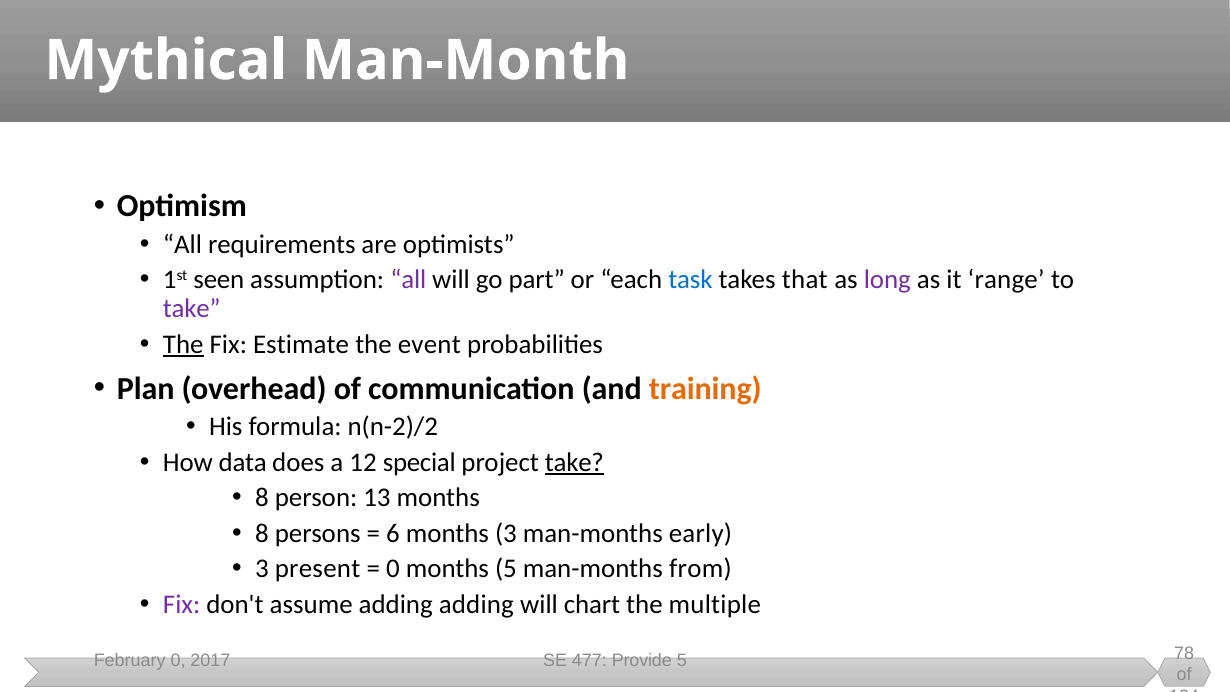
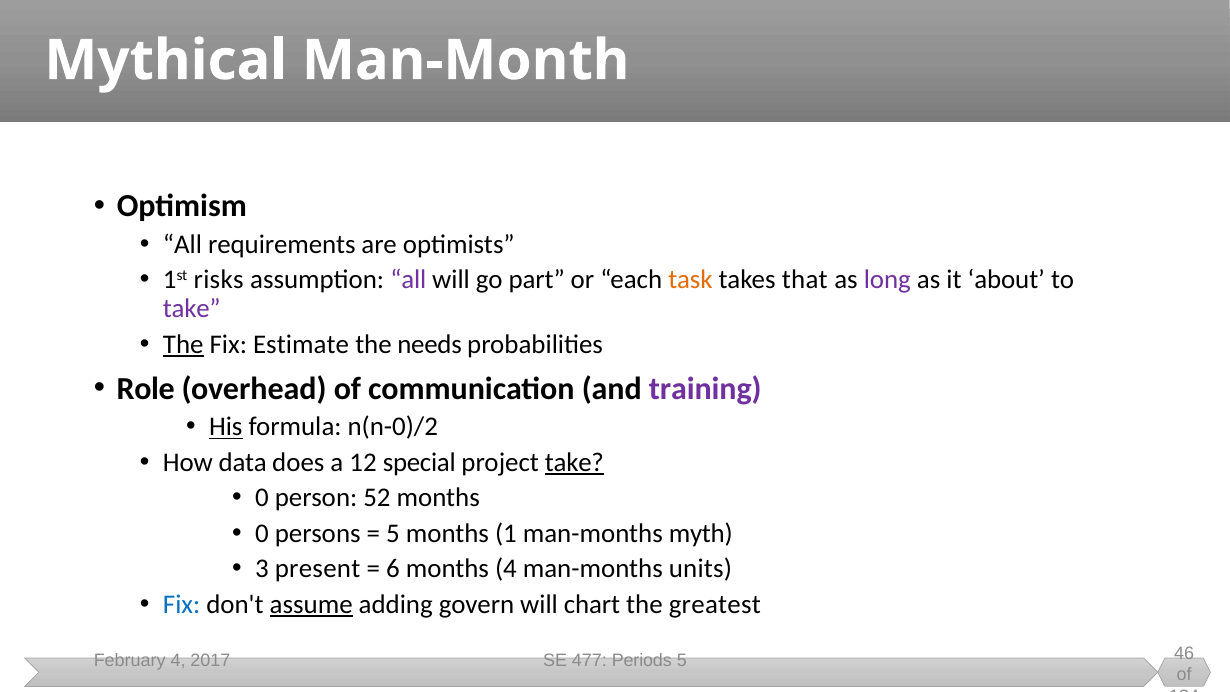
seen: seen -> risks
task colour: blue -> orange
range: range -> about
event: event -> needs
Plan: Plan -> Role
training colour: orange -> purple
His underline: none -> present
n(n-2)/2: n(n-2)/2 -> n(n-0)/2
8 at (262, 498): 8 -> 0
13: 13 -> 52
8 at (262, 533): 8 -> 0
6 at (393, 533): 6 -> 5
months 3: 3 -> 1
early: early -> myth
0 at (393, 569): 0 -> 6
months 5: 5 -> 4
from: from -> units
Fix at (182, 604) colour: purple -> blue
assume underline: none -> present
adding adding: adding -> govern
multiple: multiple -> greatest
February 0: 0 -> 4
Provide: Provide -> Periods
78: 78 -> 46
